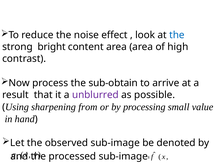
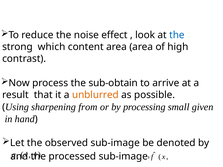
bright: bright -> which
unblurred colour: purple -> orange
value: value -> given
